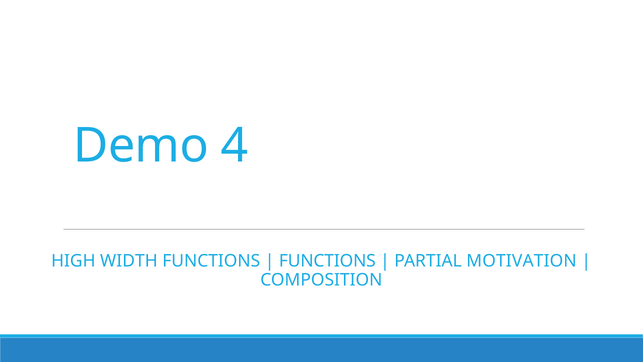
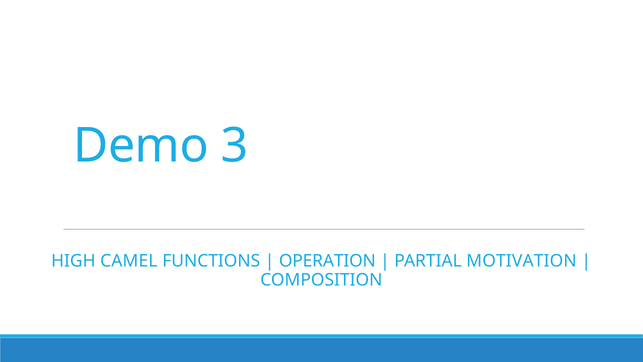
4: 4 -> 3
WIDTH: WIDTH -> CAMEL
FUNCTIONS at (327, 261): FUNCTIONS -> OPERATION
